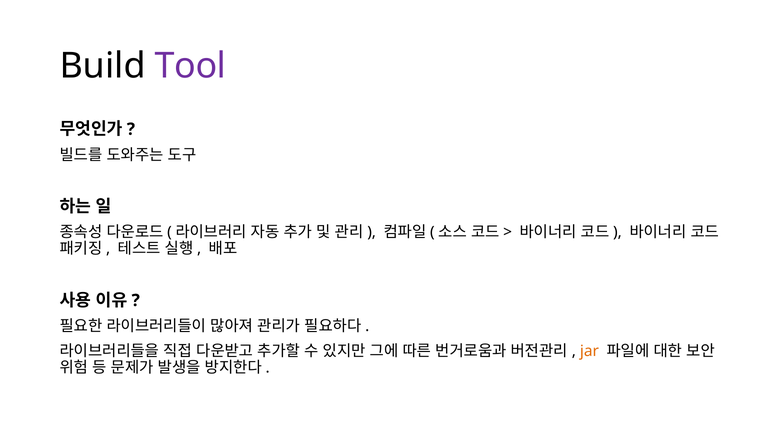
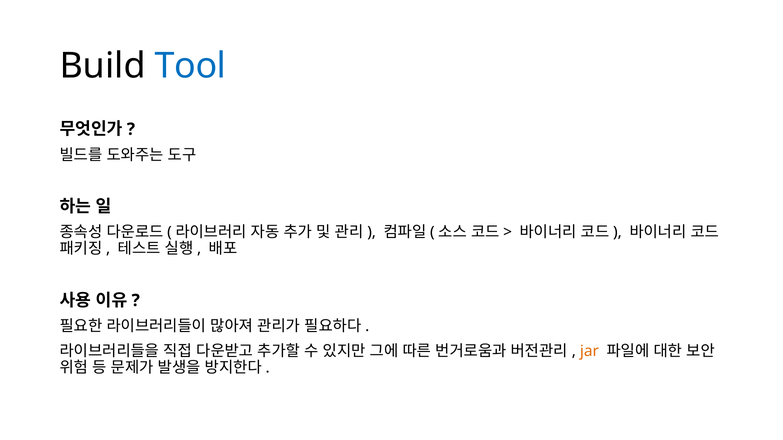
Tool colour: purple -> blue
